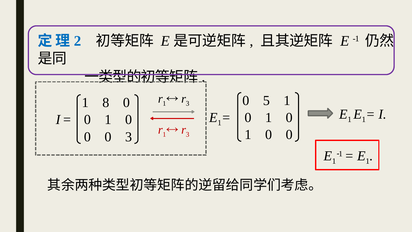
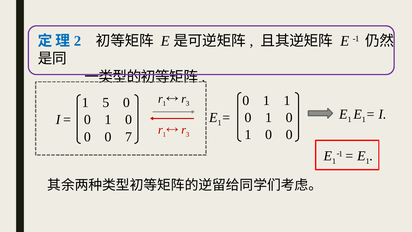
5 at (266, 100): 5 -> 1
8: 8 -> 5
0 3: 3 -> 7
